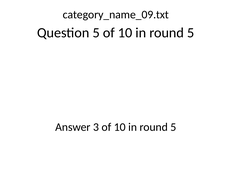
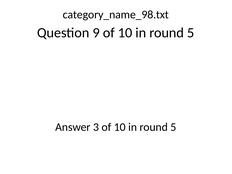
category_name_09.txt: category_name_09.txt -> category_name_98.txt
Question 5: 5 -> 9
